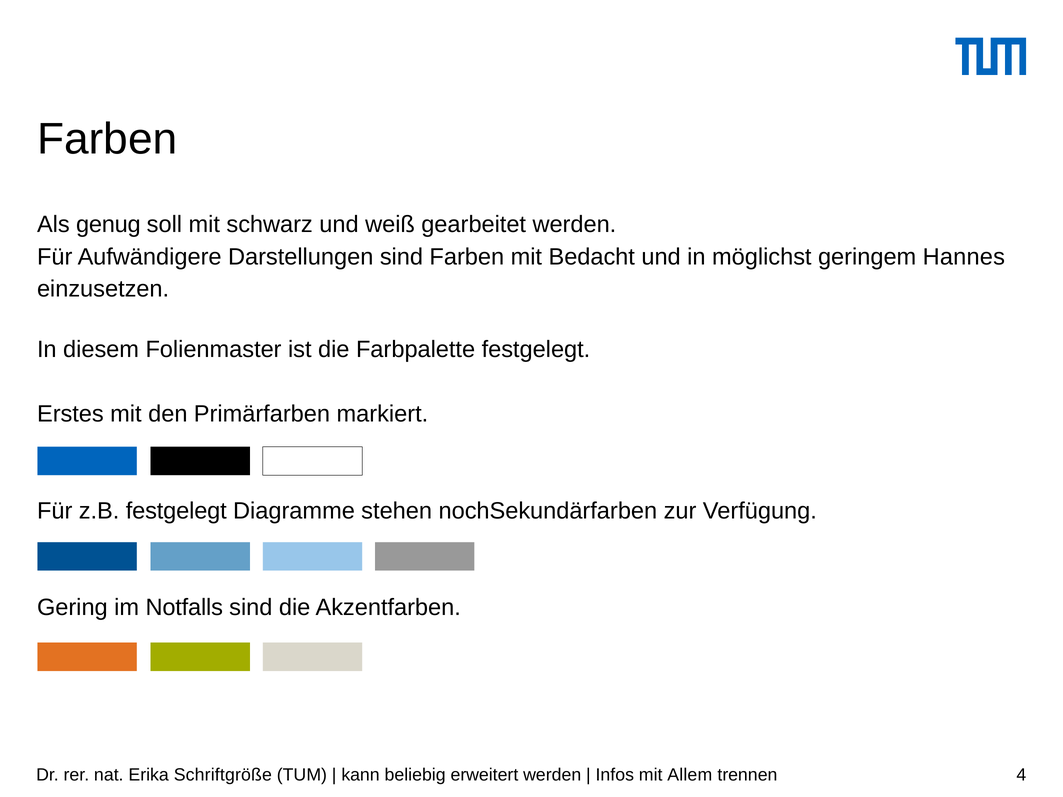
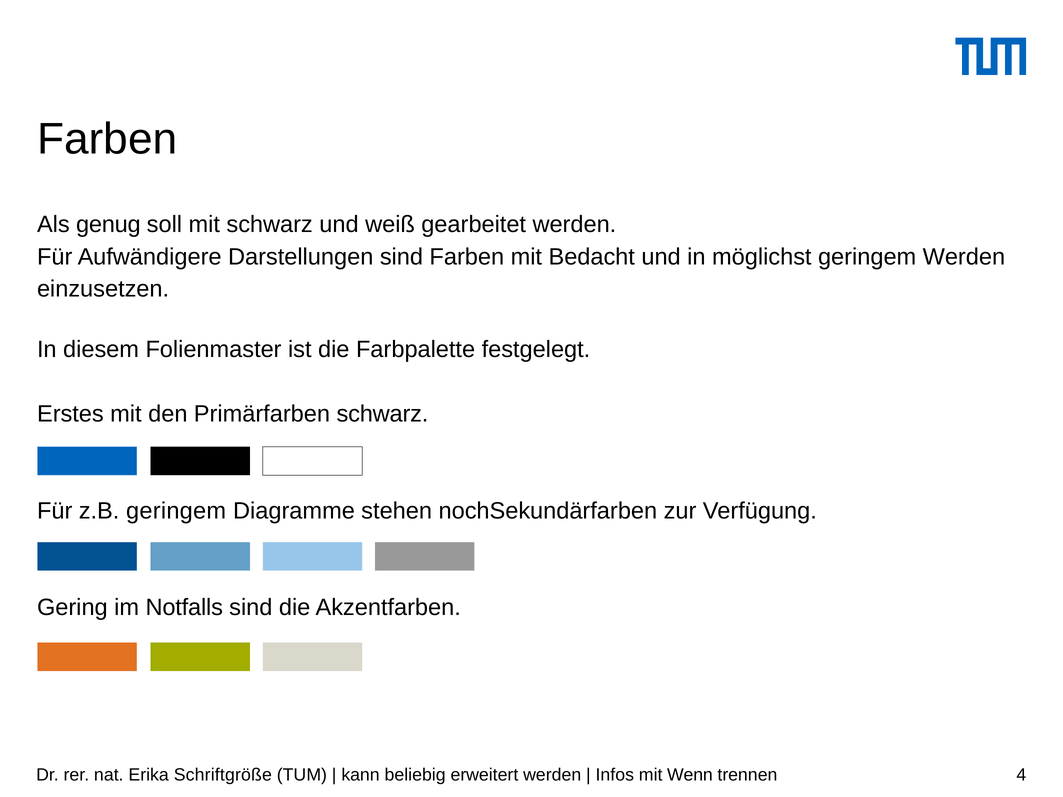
geringem Hannes: Hannes -> Werden
Primärfarben markiert: markiert -> schwarz
z.B festgelegt: festgelegt -> geringem
Allem: Allem -> Wenn
